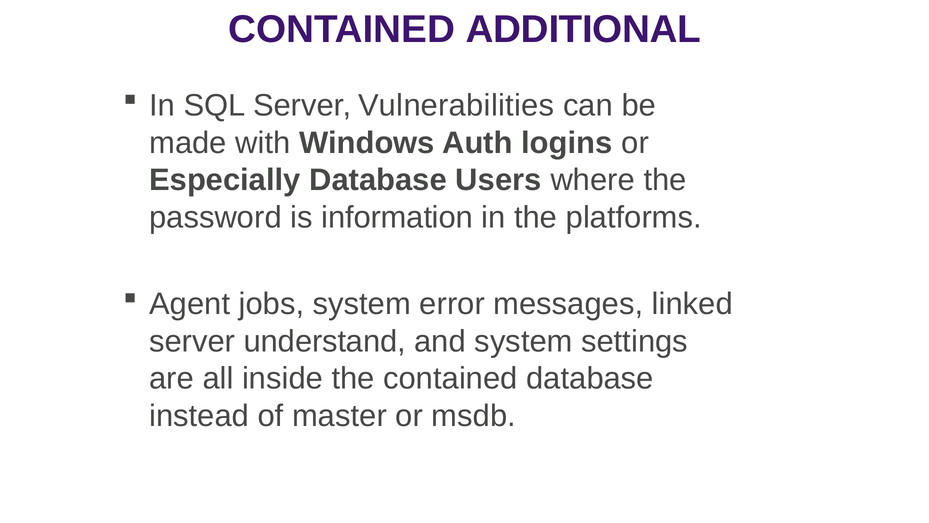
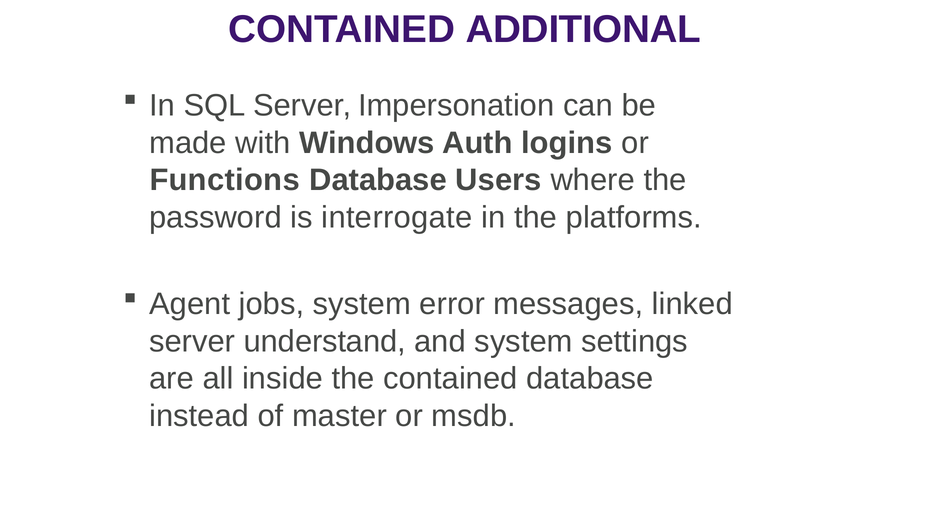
Vulnerabilities: Vulnerabilities -> Impersonation
Especially: Especially -> Functions
information: information -> interrogate
